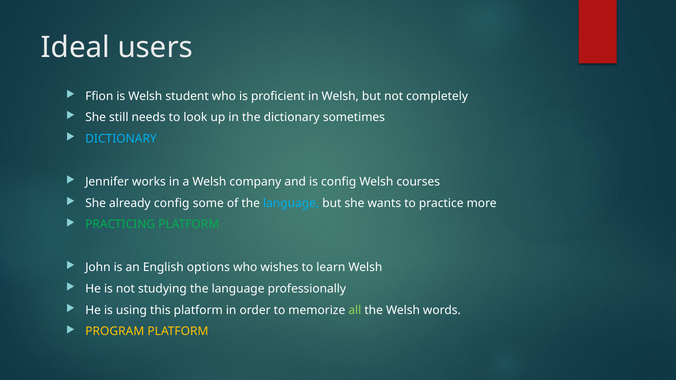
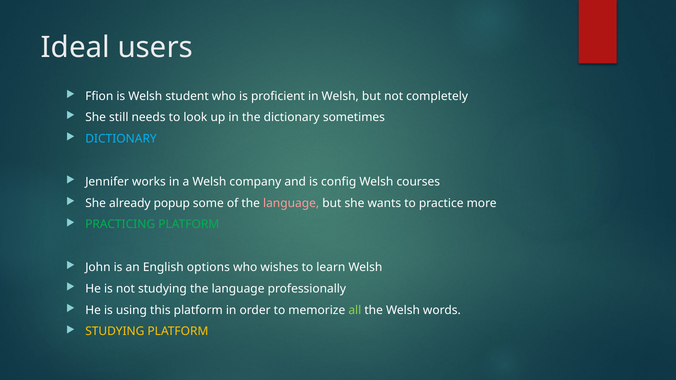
already config: config -> popup
language at (291, 203) colour: light blue -> pink
PROGRAM at (115, 332): PROGRAM -> STUDYING
